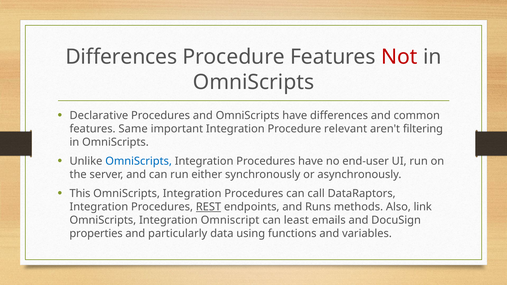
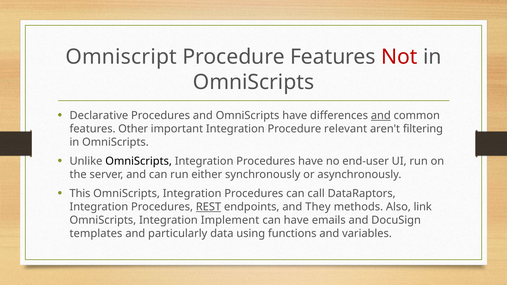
Differences at (121, 57): Differences -> Omniscript
and at (381, 116) underline: none -> present
Same: Same -> Other
OmniScripts at (139, 161) colour: blue -> black
Runs: Runs -> They
Omniscript: Omniscript -> Implement
can least: least -> have
properties: properties -> templates
